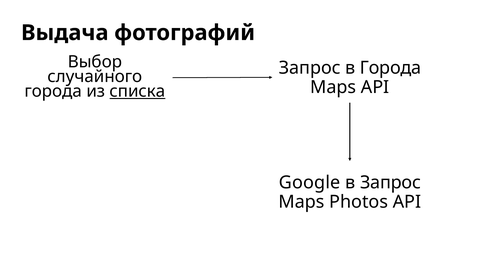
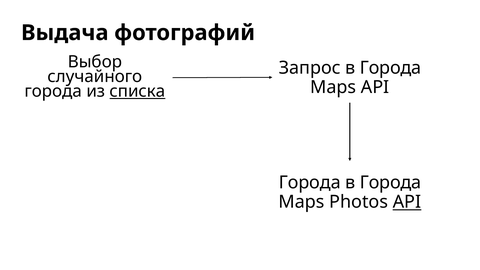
Google at (310, 183): Google -> Города
Запрос at (391, 183): Запрос -> Города
API at (407, 202) underline: none -> present
